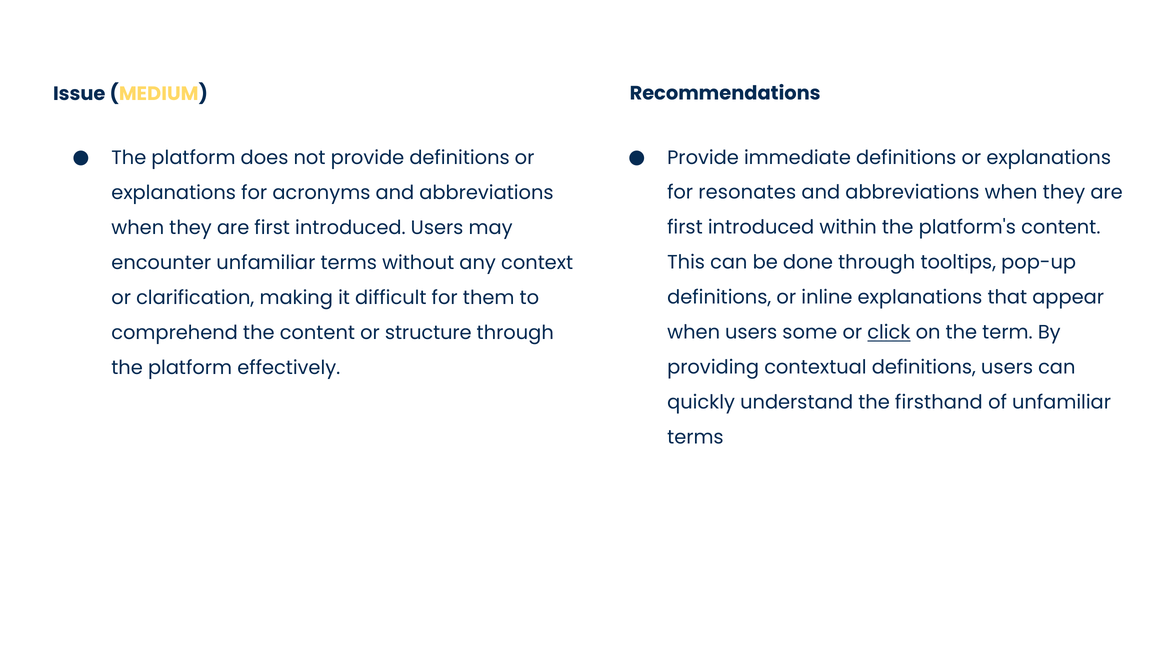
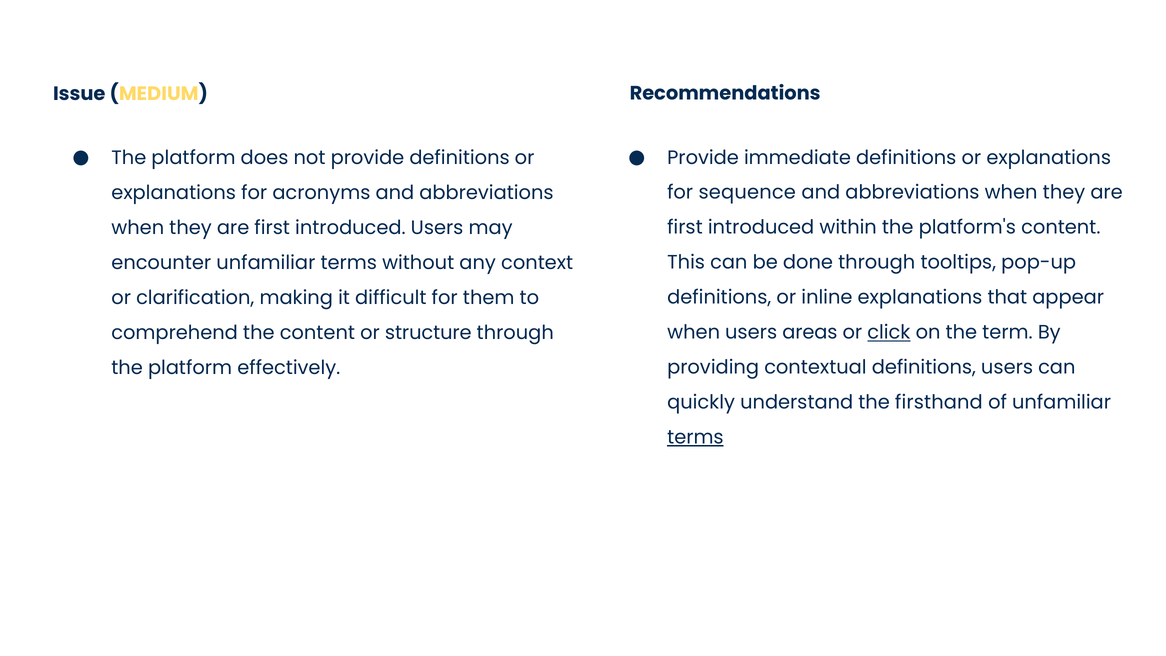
resonates: resonates -> sequence
some: some -> areas
terms at (695, 437) underline: none -> present
